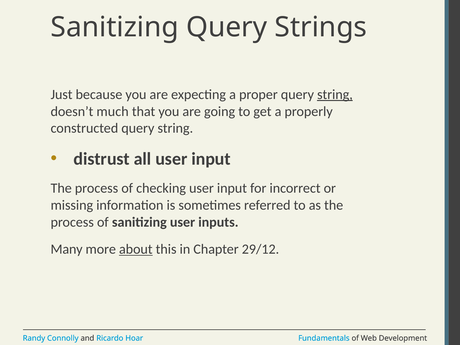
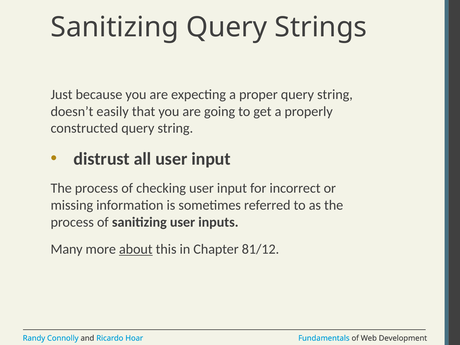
string at (335, 95) underline: present -> none
much: much -> easily
29/12: 29/12 -> 81/12
